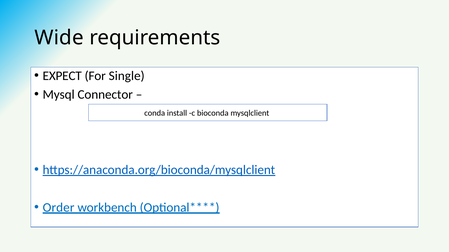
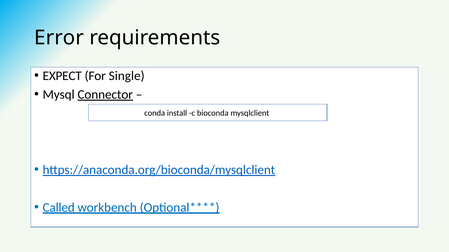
Wide: Wide -> Error
Connector underline: none -> present
Order: Order -> Called
